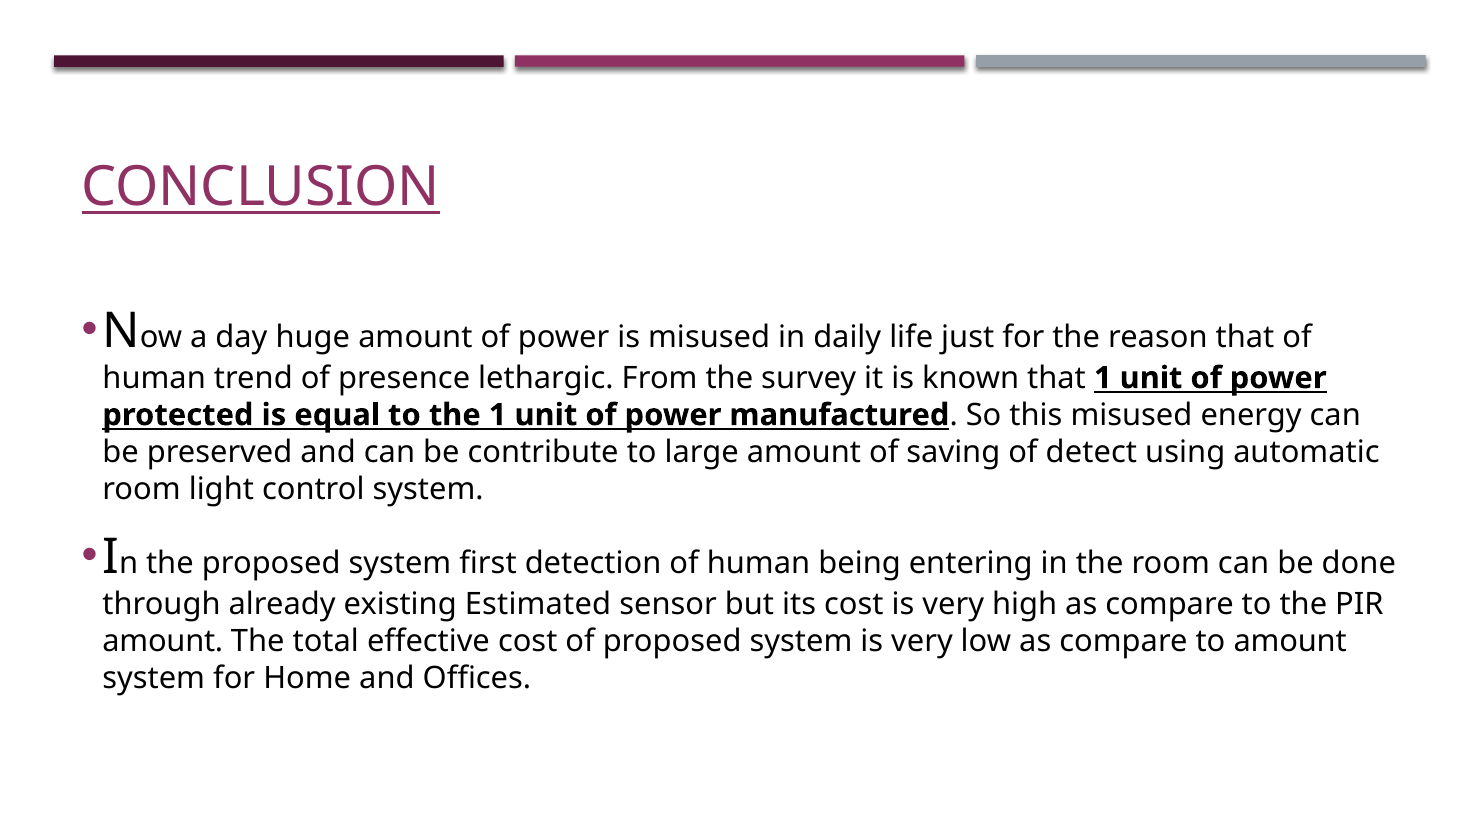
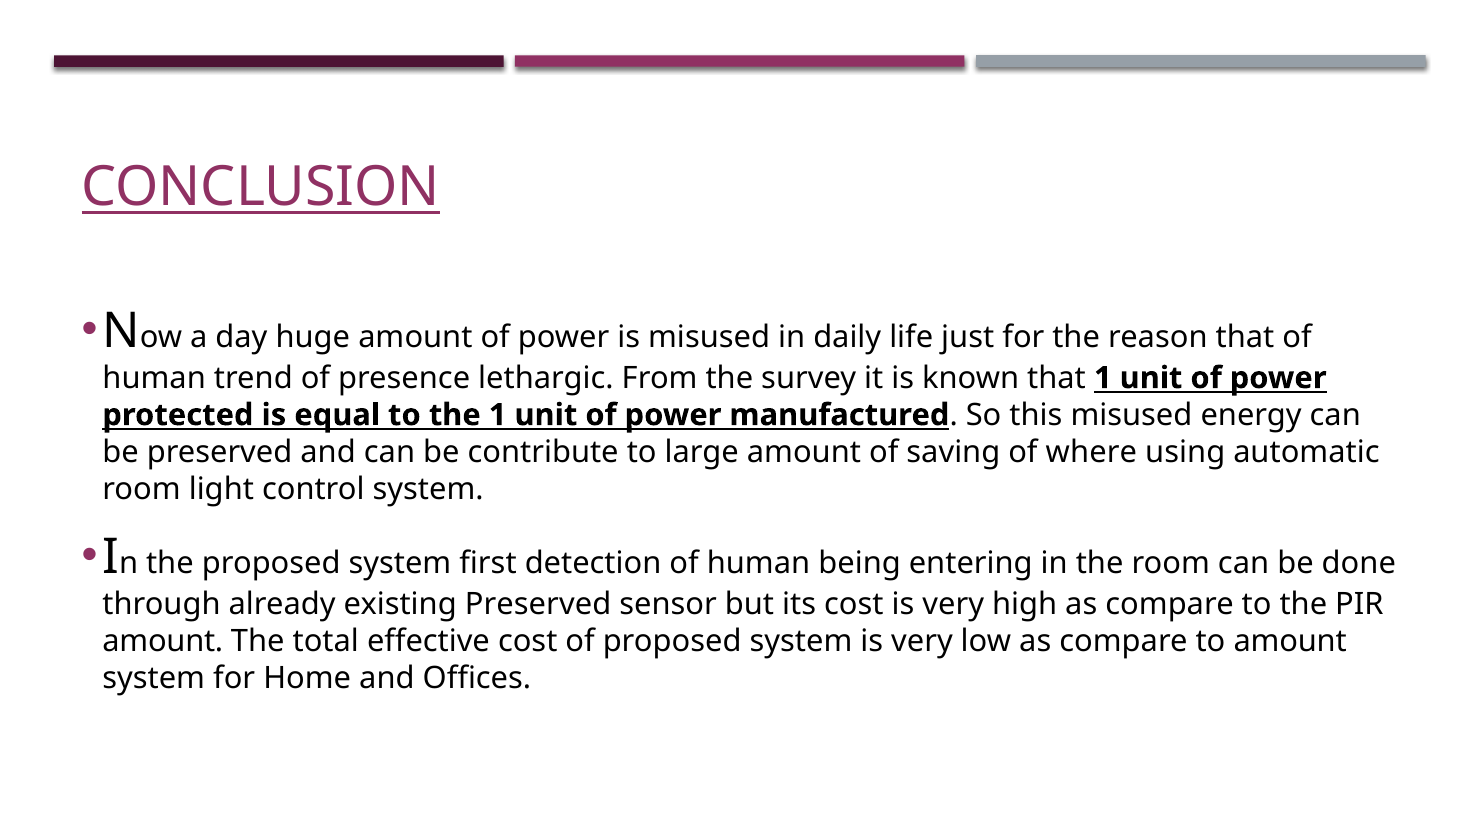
detect: detect -> where
existing Estimated: Estimated -> Preserved
